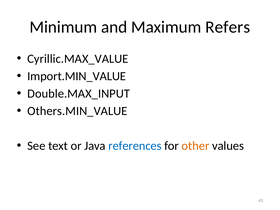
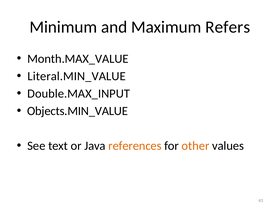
Cyrillic.MAX_VALUE: Cyrillic.MAX_VALUE -> Month.MAX_VALUE
Import.MIN_VALUE: Import.MIN_VALUE -> Literal.MIN_VALUE
Others.MIN_VALUE: Others.MIN_VALUE -> Objects.MIN_VALUE
references colour: blue -> orange
